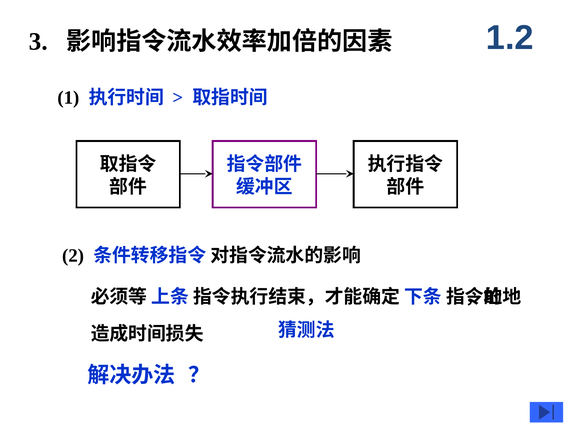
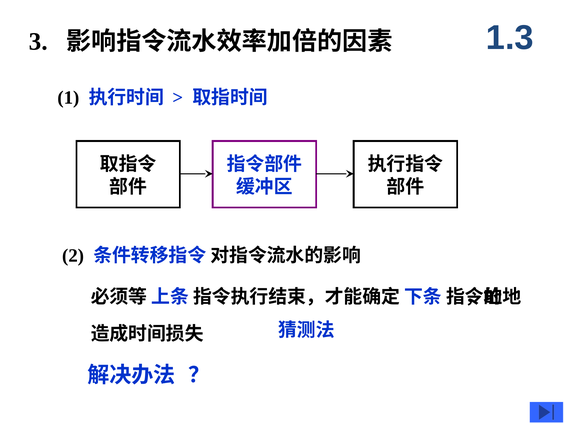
1.2: 1.2 -> 1.3
